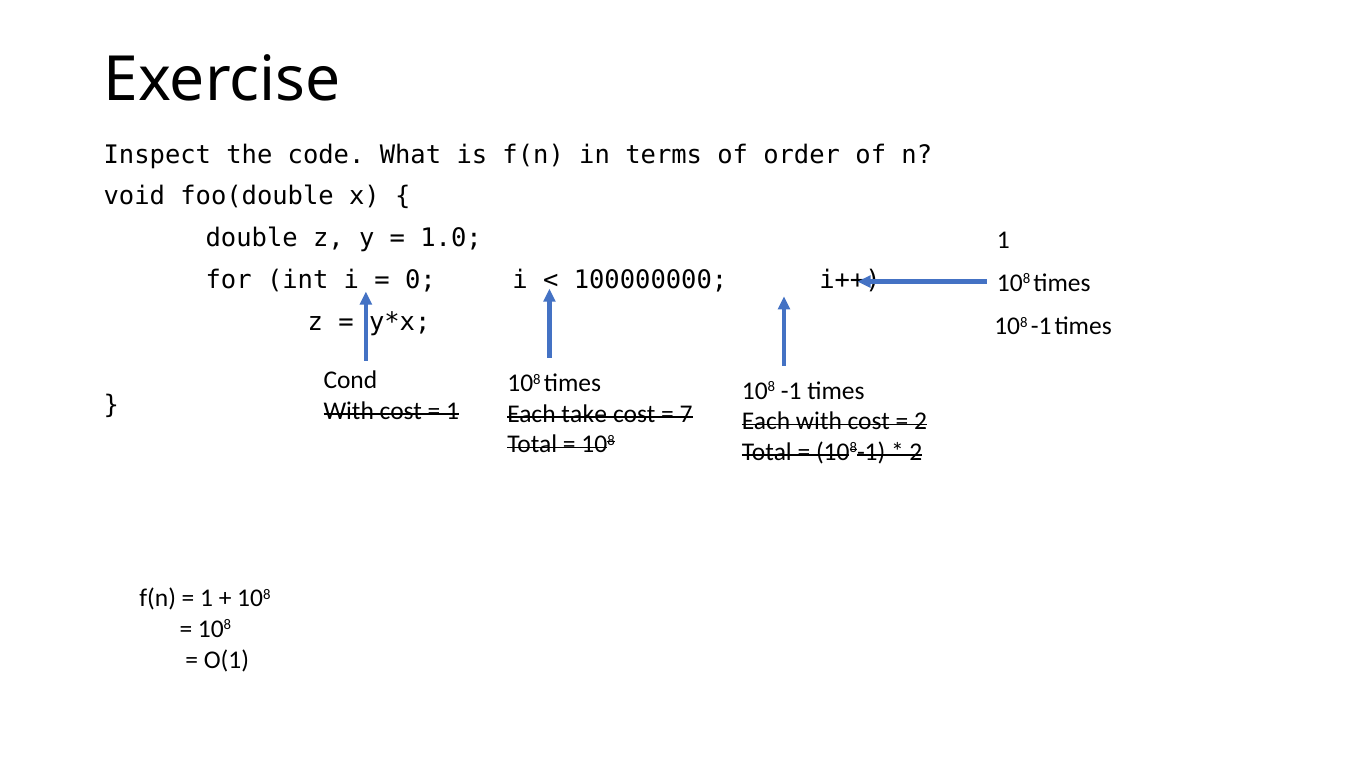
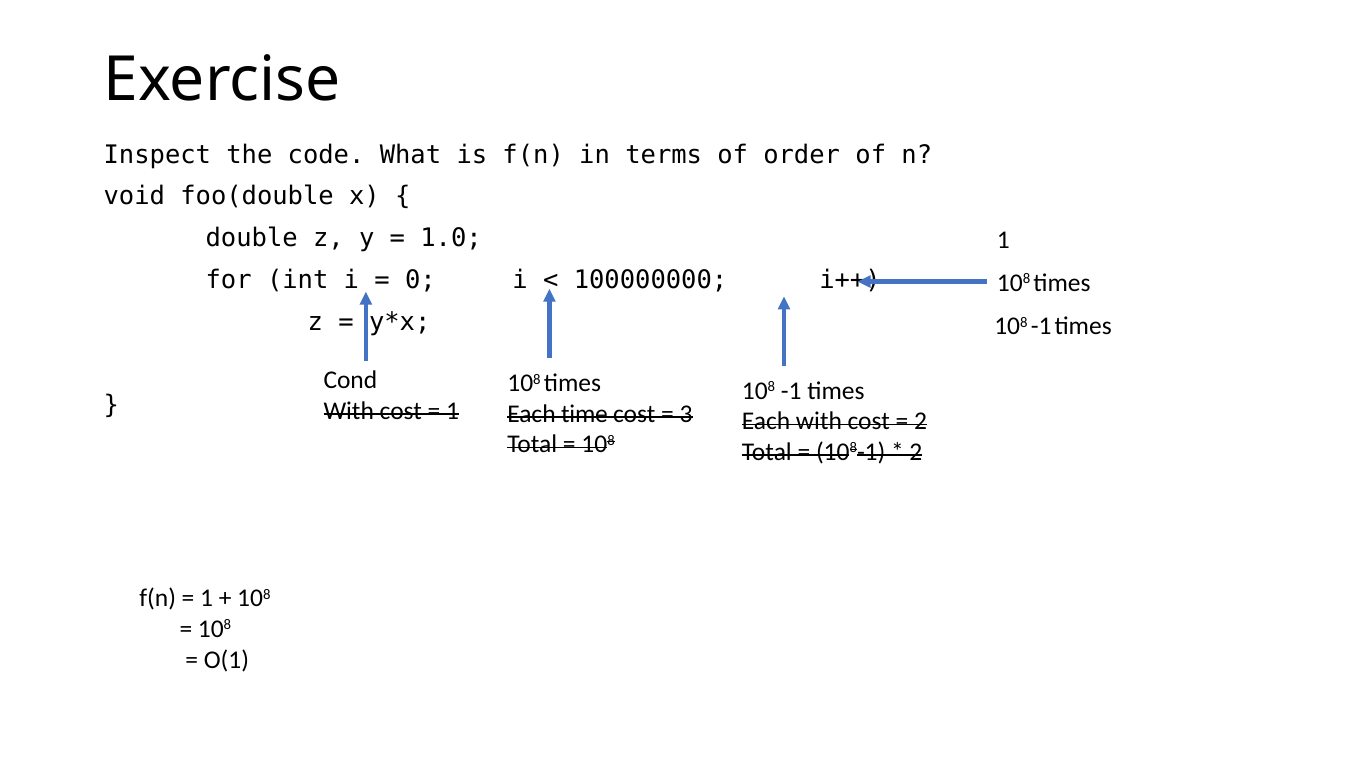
take: take -> time
7: 7 -> 3
